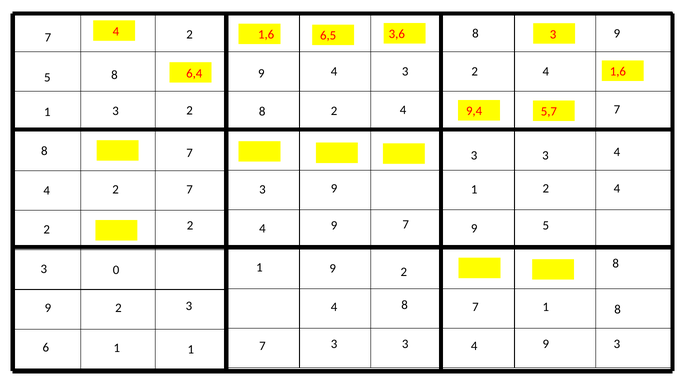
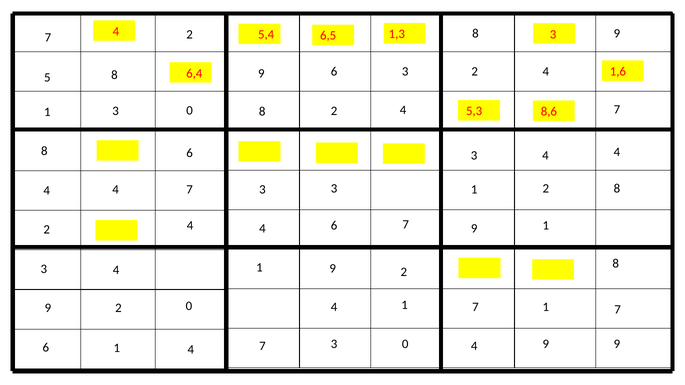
3,6: 3,6 -> 1,3
1,6 at (266, 35): 1,6 -> 5,4
4 at (334, 72): 4 -> 6
9,4: 9,4 -> 5,3
5,7: 5,7 -> 8,6
1 3 2: 2 -> 0
7 at (190, 153): 7 -> 6
3 at (545, 156): 3 -> 4
9 at (334, 189): 9 -> 3
1 2 4: 4 -> 8
2 at (116, 190): 2 -> 4
9 at (334, 226): 9 -> 6
9 5: 5 -> 1
2 at (190, 226): 2 -> 4
0 at (116, 270): 0 -> 4
8 at (405, 305): 8 -> 1
7 8: 8 -> 7
3 at (189, 306): 3 -> 0
3 at (405, 344): 3 -> 0
4 9 3: 3 -> 9
1 1: 1 -> 4
